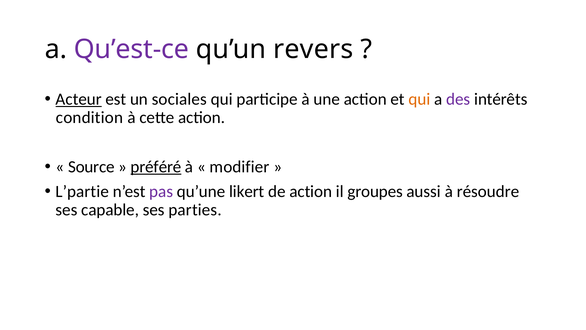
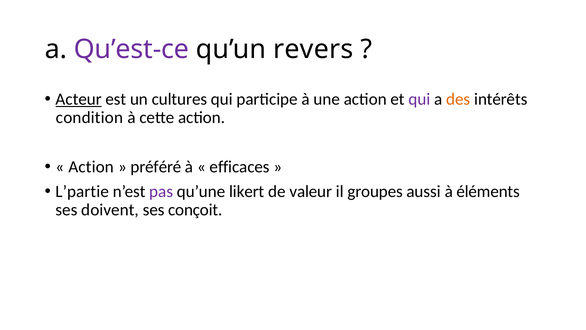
sociales: sociales -> cultures
qui at (419, 99) colour: orange -> purple
des colour: purple -> orange
Source at (91, 167): Source -> Action
préféré underline: present -> none
modifier: modifier -> efficaces
de action: action -> valeur
résoudre: résoudre -> éléments
capable: capable -> doivent
parties: parties -> conçoit
